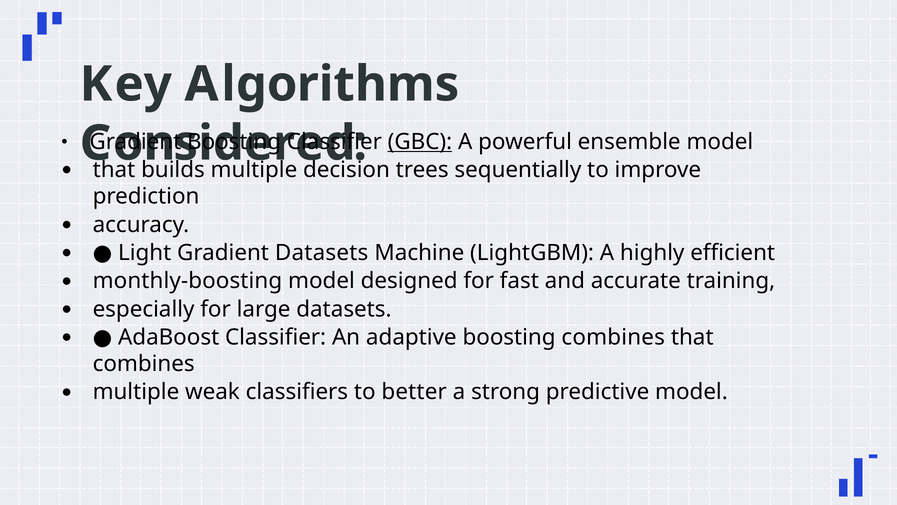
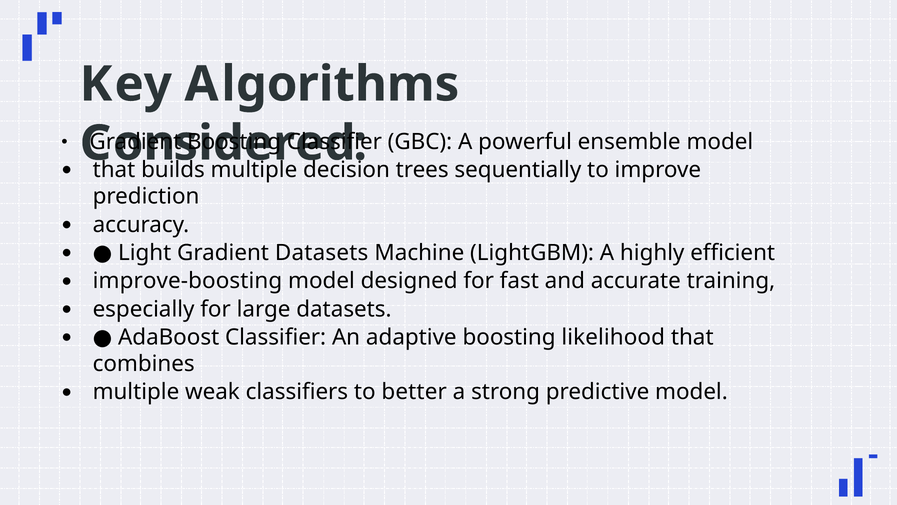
GBC underline: present -> none
monthly-boosting: monthly-boosting -> improve-boosting
boosting combines: combines -> likelihood
